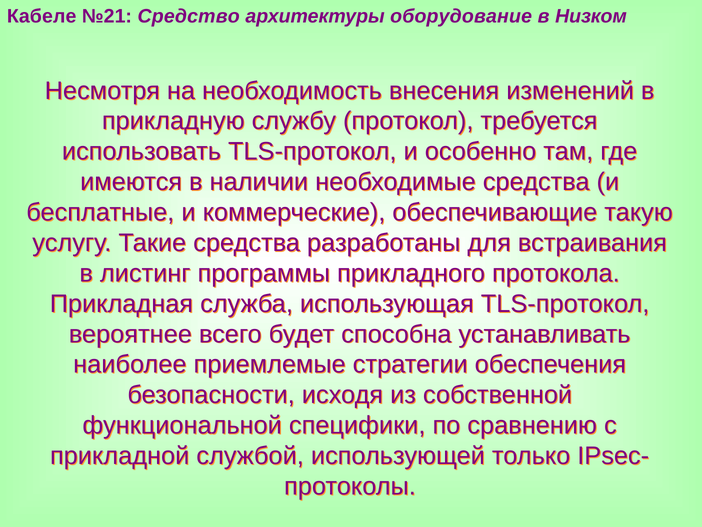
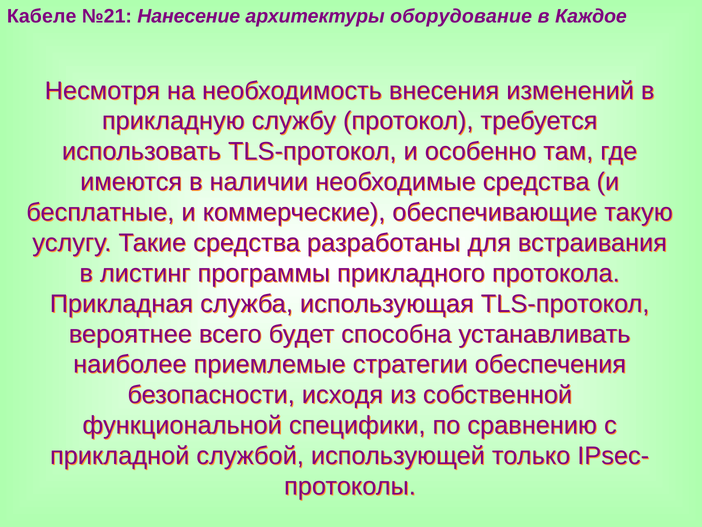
Средство: Средство -> Нанесение
Низком: Низком -> Каждое
